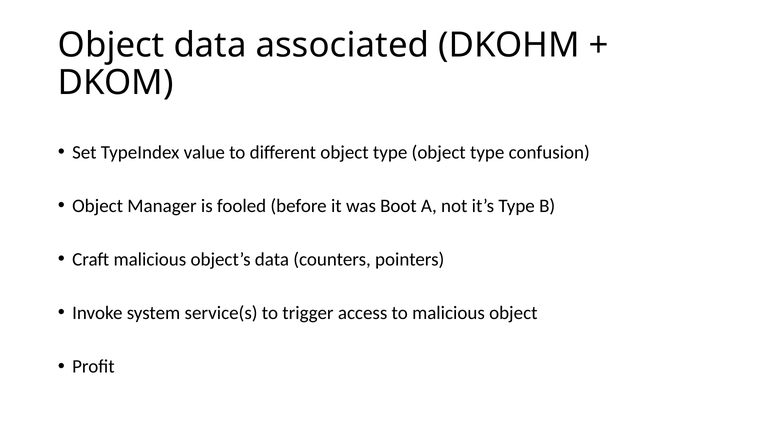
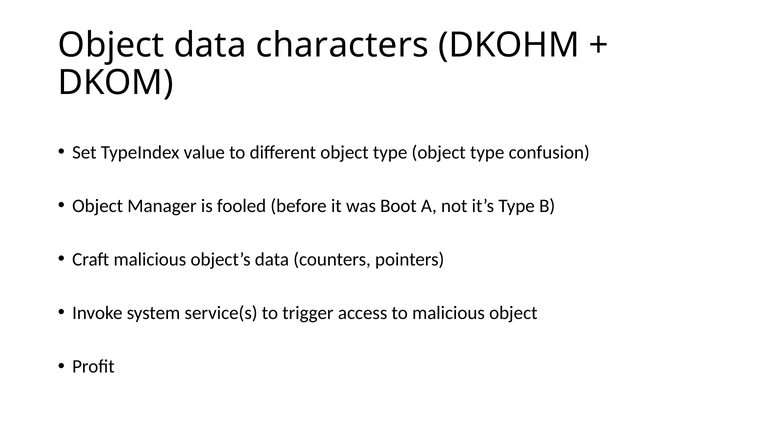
associated: associated -> characters
